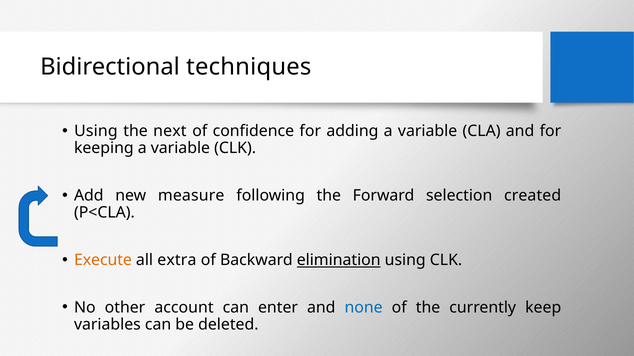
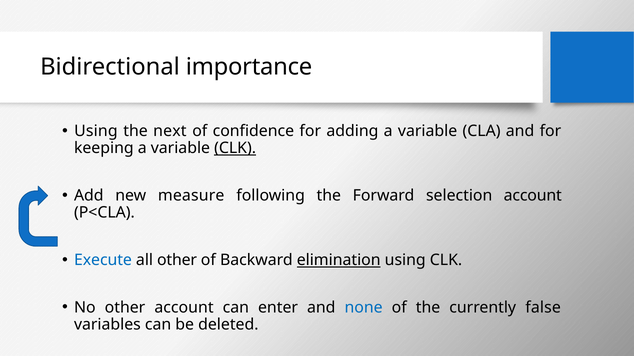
techniques: techniques -> importance
CLK at (235, 149) underline: none -> present
selection created: created -> account
Execute colour: orange -> blue
all extra: extra -> other
keep: keep -> false
